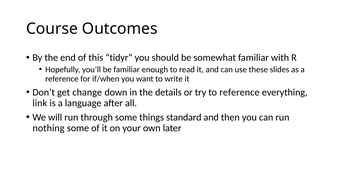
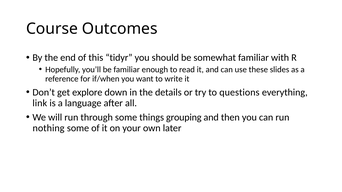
change: change -> explore
to reference: reference -> questions
standard: standard -> grouping
